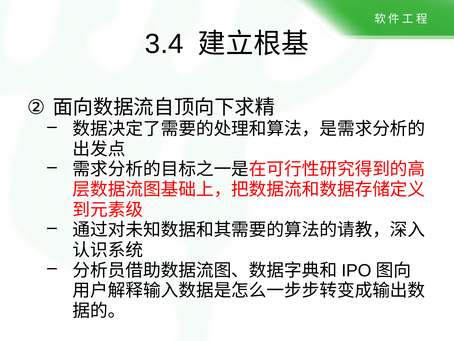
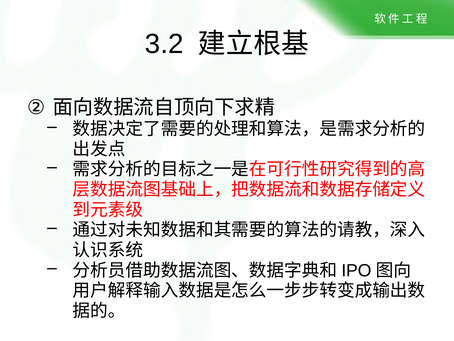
3.4: 3.4 -> 3.2
